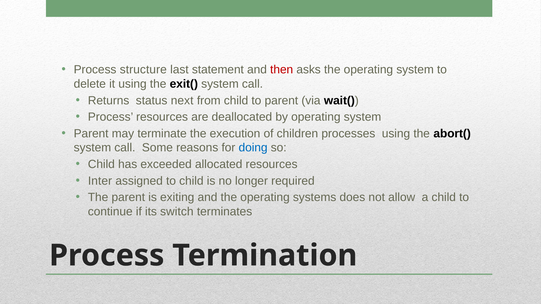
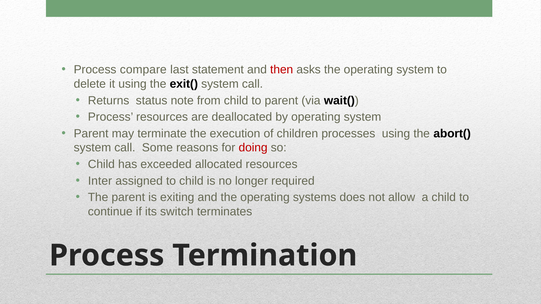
structure: structure -> compare
next: next -> note
doing colour: blue -> red
